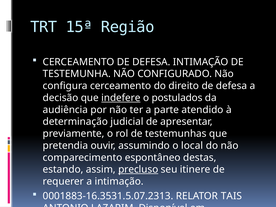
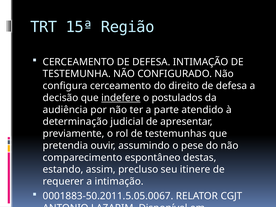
local: local -> pese
precluso underline: present -> none
0001883-16.3531.5.07.2313: 0001883-16.3531.5.07.2313 -> 0001883-50.2011.5.05.0067
TAIS: TAIS -> CGJT
